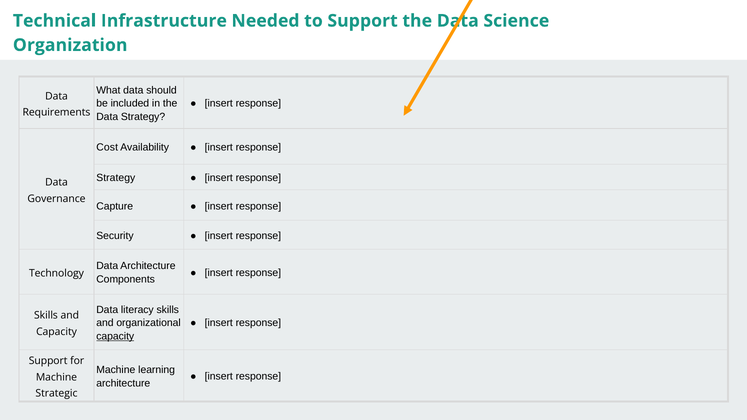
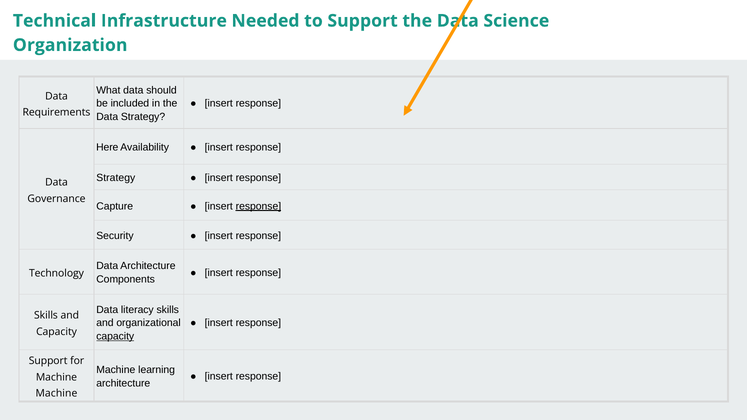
Cost: Cost -> Here
response at (258, 206) underline: none -> present
Strategic at (56, 394): Strategic -> Machine
